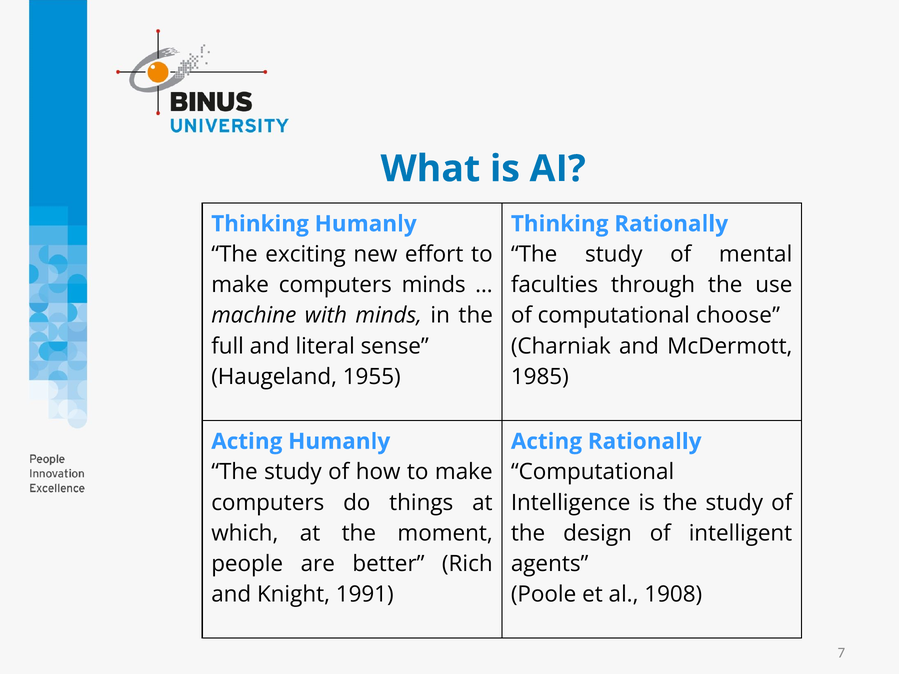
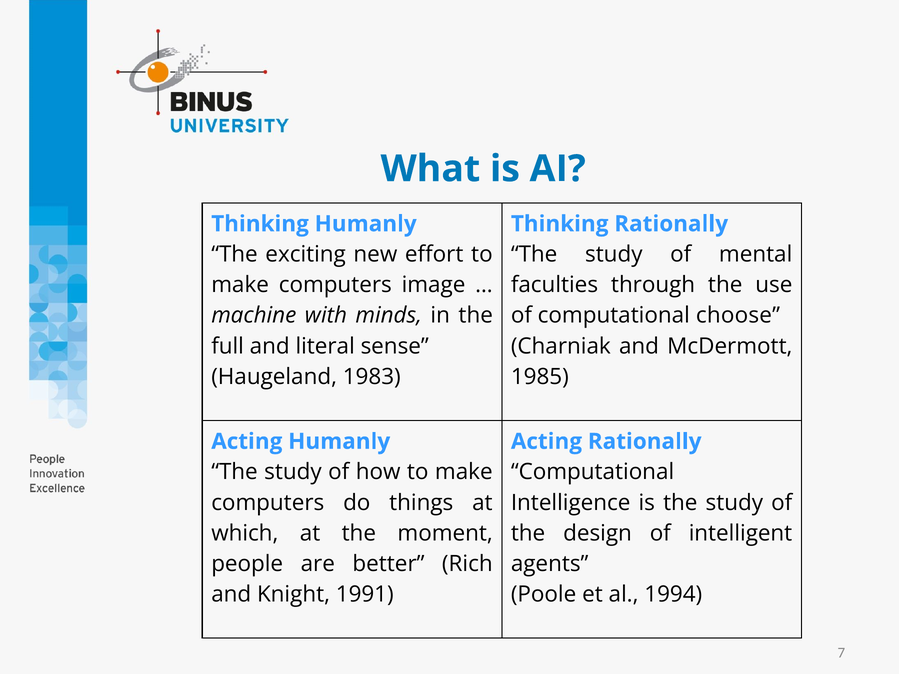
computers minds: minds -> image
1955: 1955 -> 1983
1908: 1908 -> 1994
